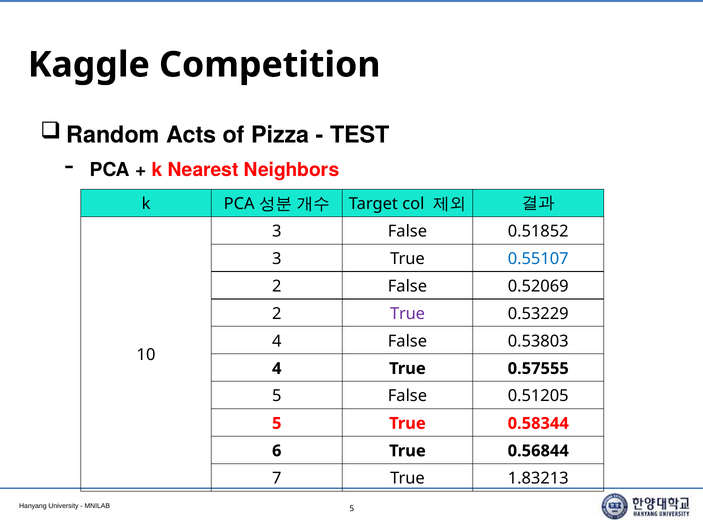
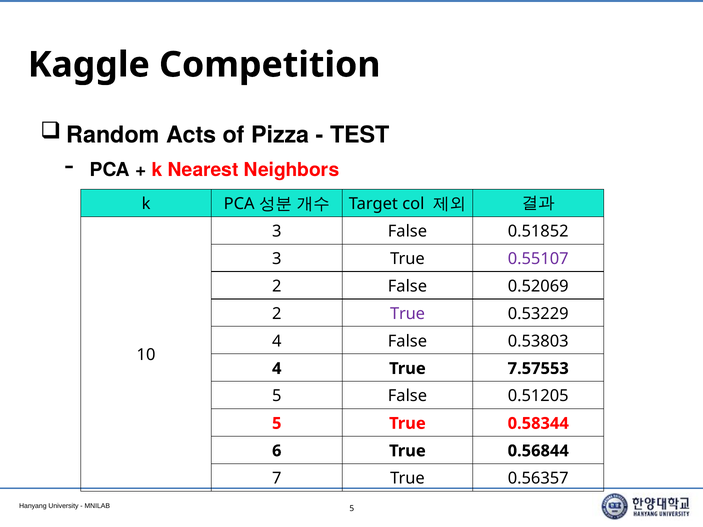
0.55107 colour: blue -> purple
0.57555: 0.57555 -> 7.57553
1.83213: 1.83213 -> 0.56357
